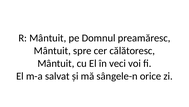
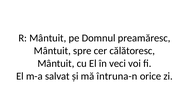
sângele-n: sângele-n -> întruna-n
